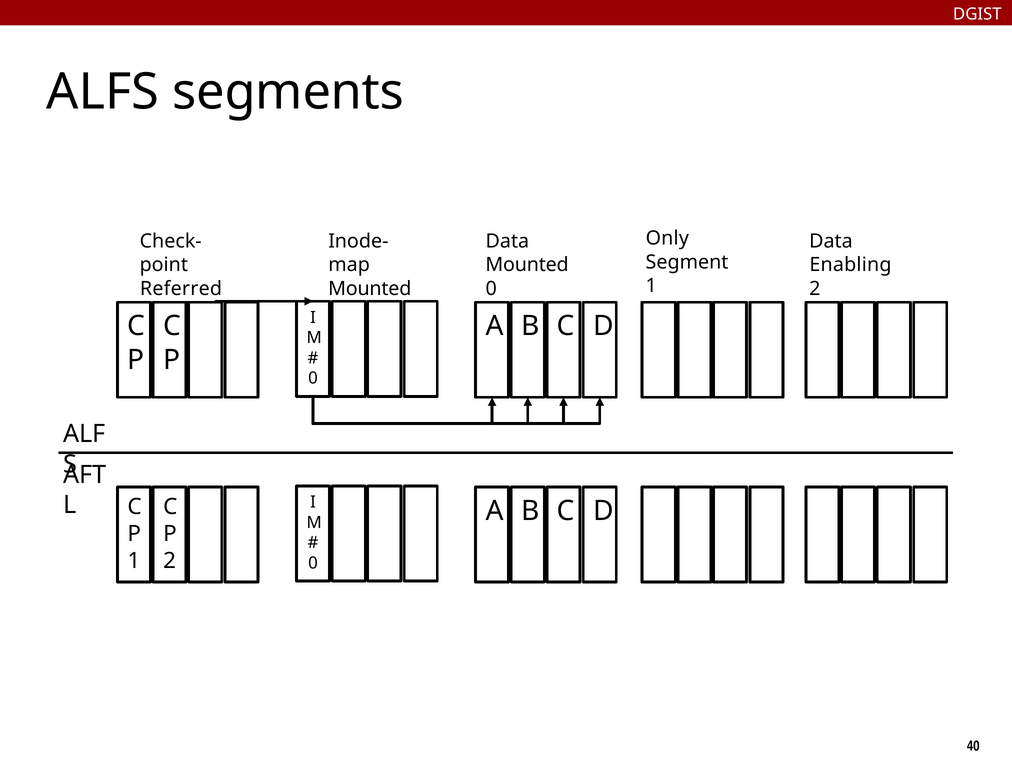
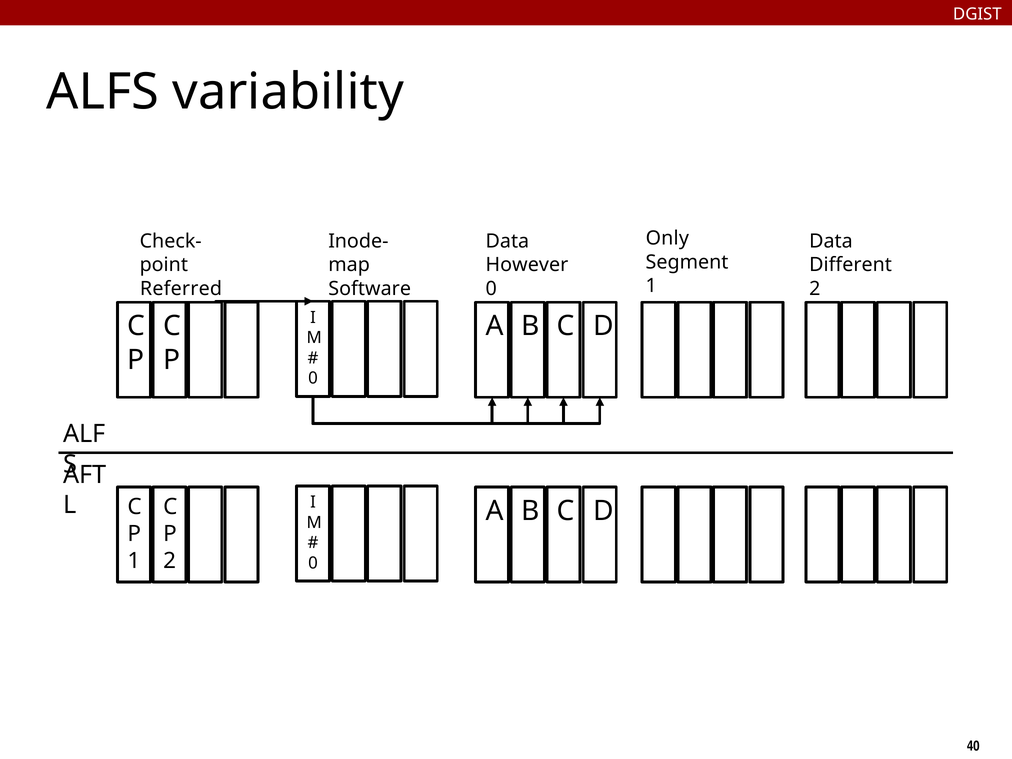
segments: segments -> variability
Mounted at (527, 265): Mounted -> However
Enabling: Enabling -> Different
Mounted at (370, 289): Mounted -> Software
